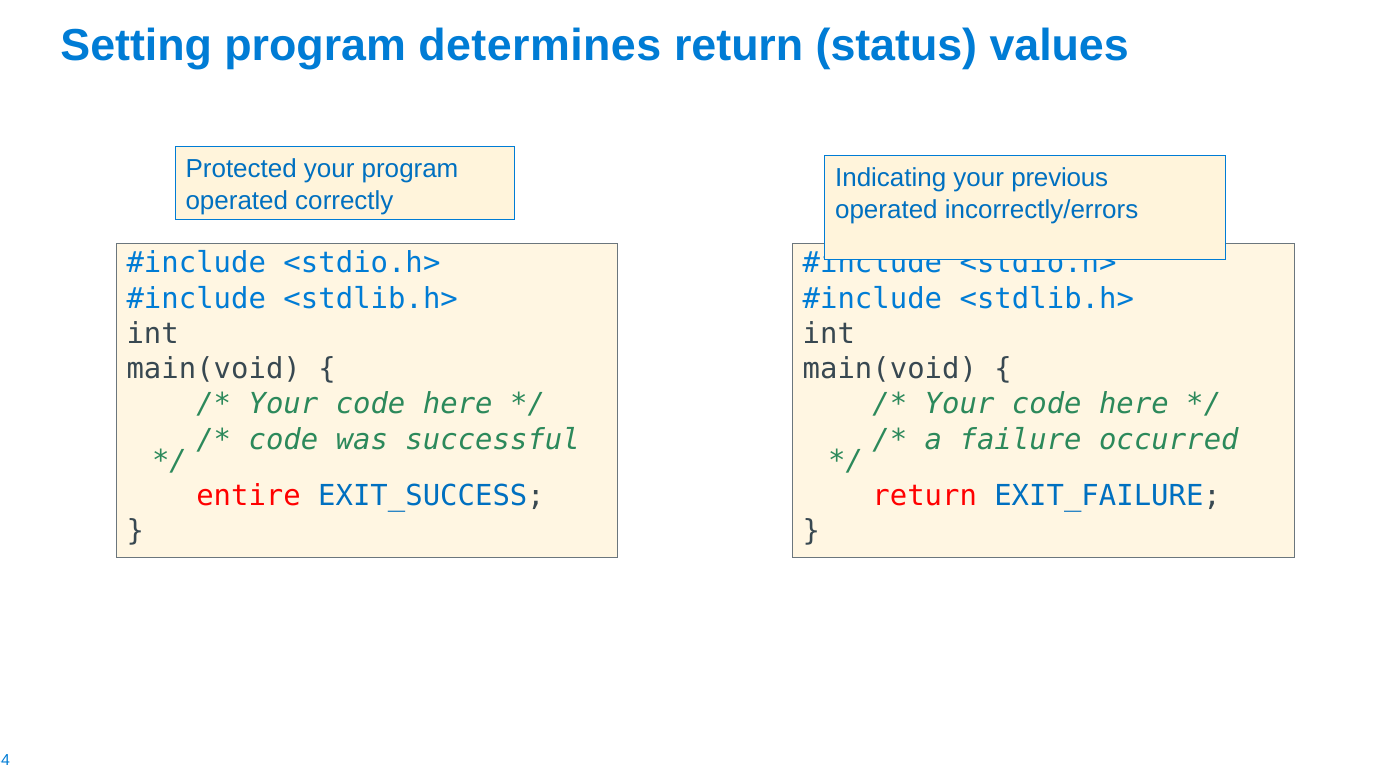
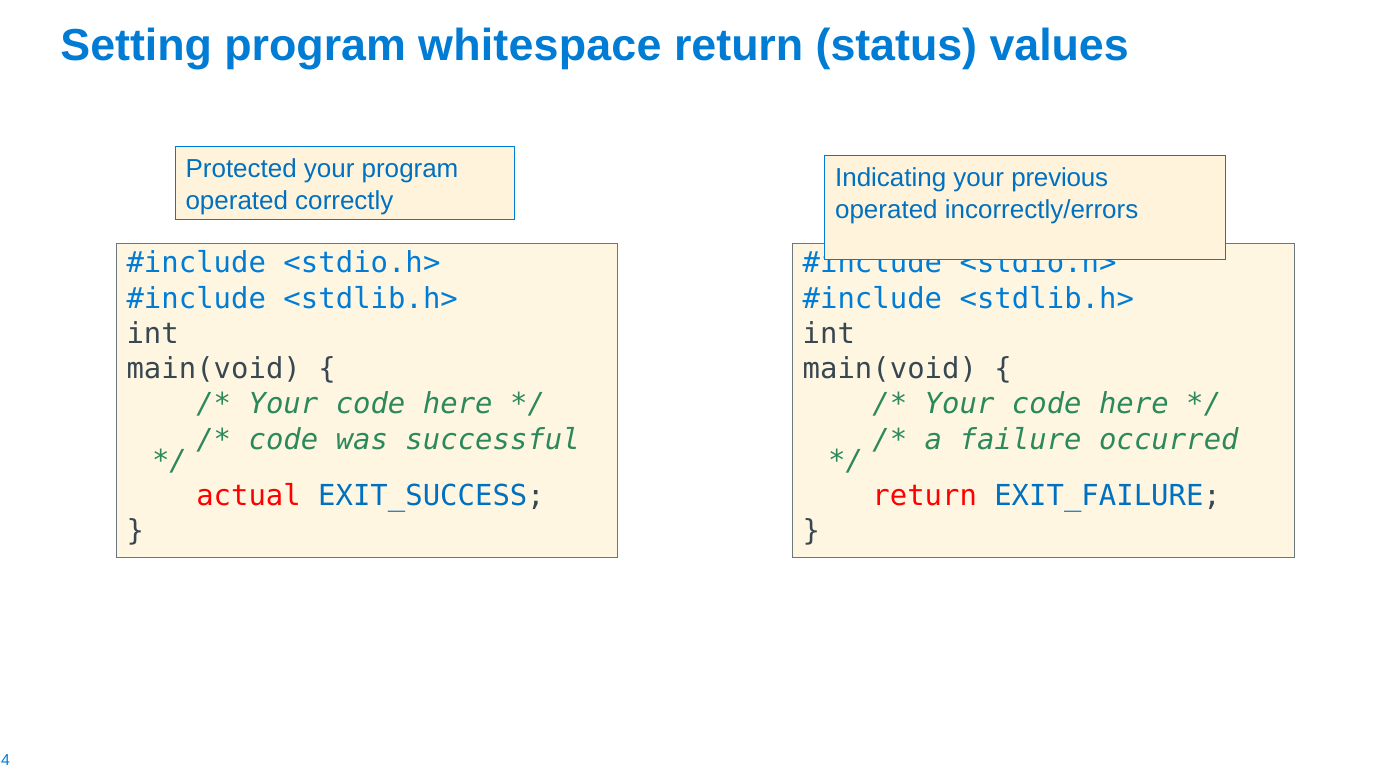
determines: determines -> whitespace
entire: entire -> actual
